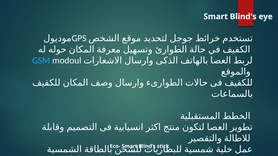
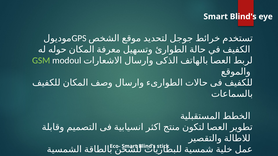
GSM colour: light blue -> light green
